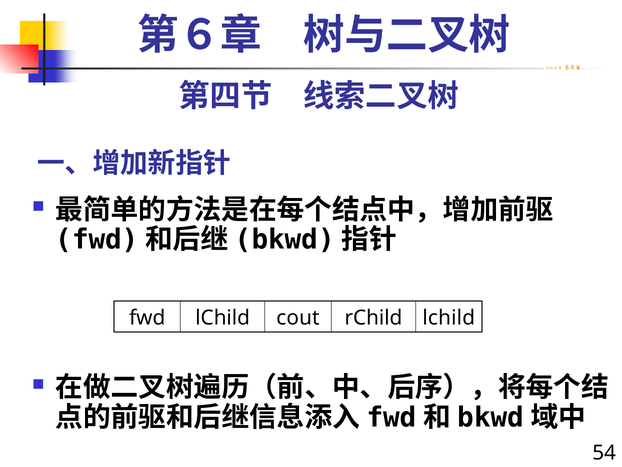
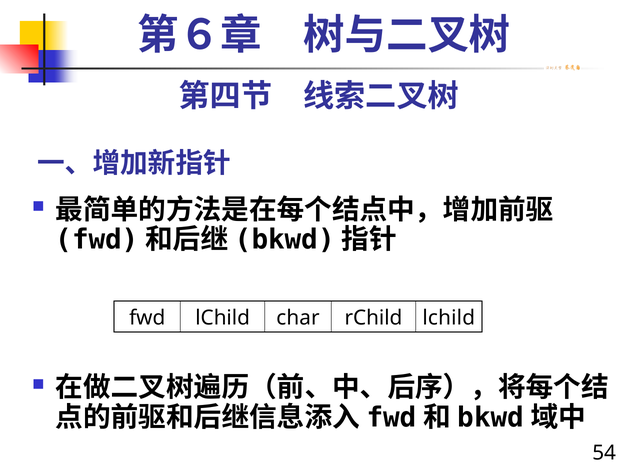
cout: cout -> char
